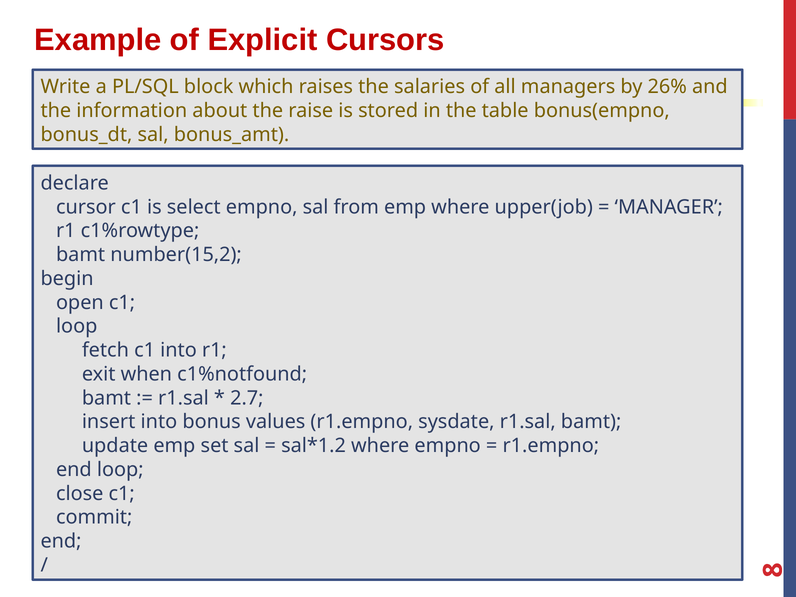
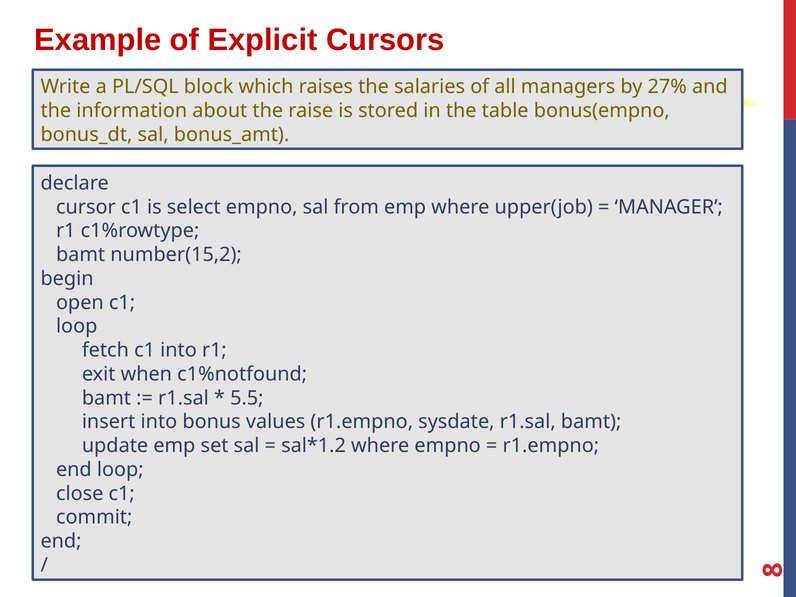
26%: 26% -> 27%
2.7: 2.7 -> 5.5
